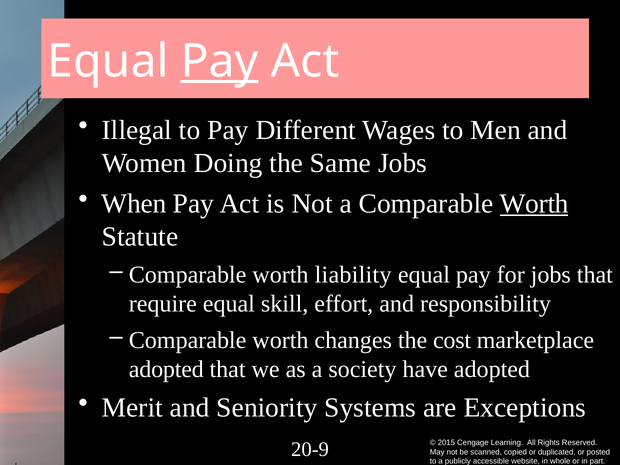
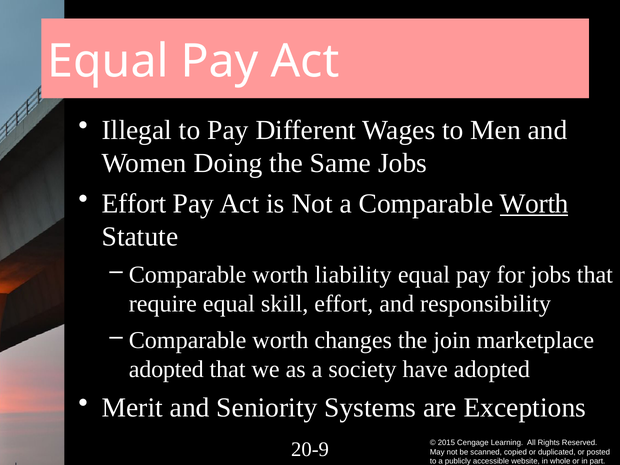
Pay at (220, 62) underline: present -> none
When at (134, 204): When -> Effort
cost: cost -> join
